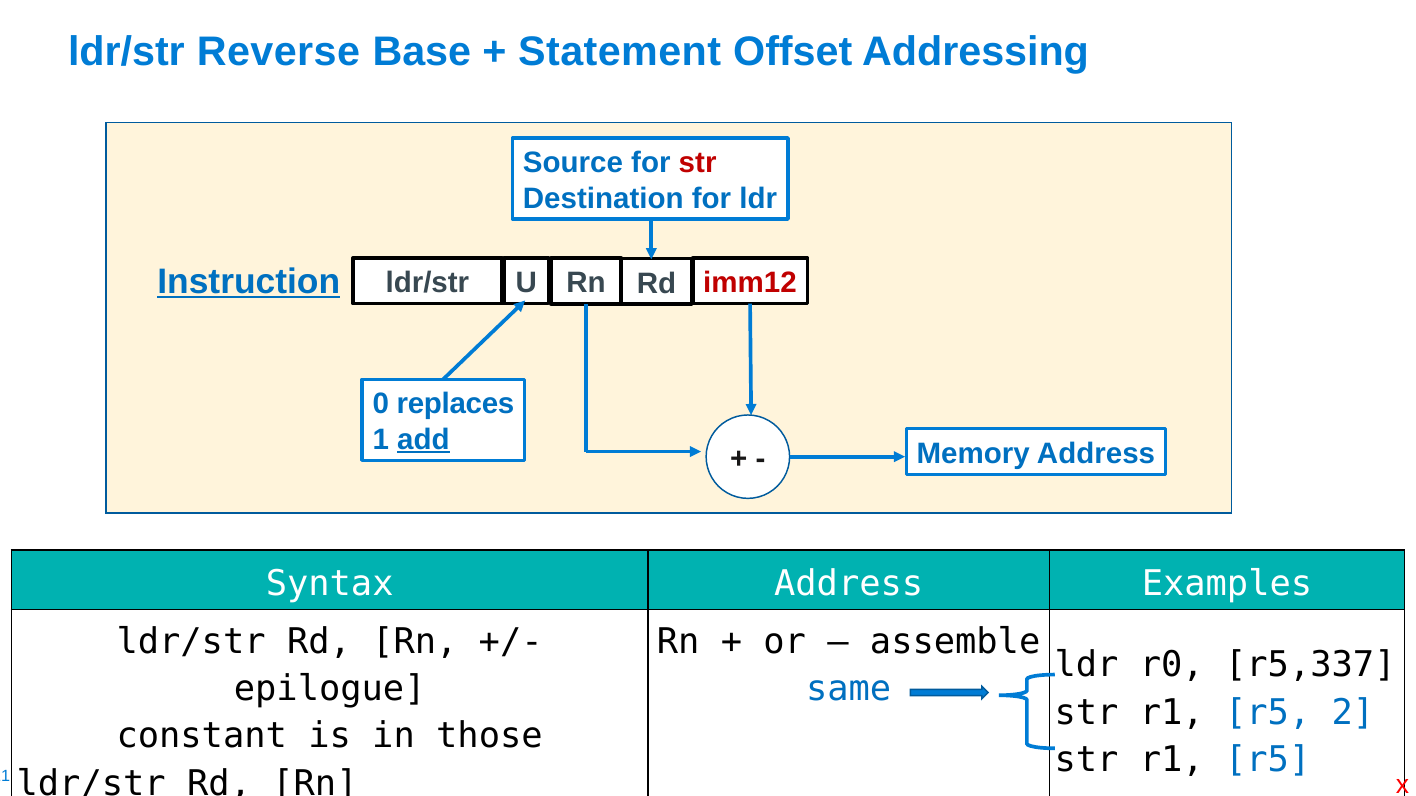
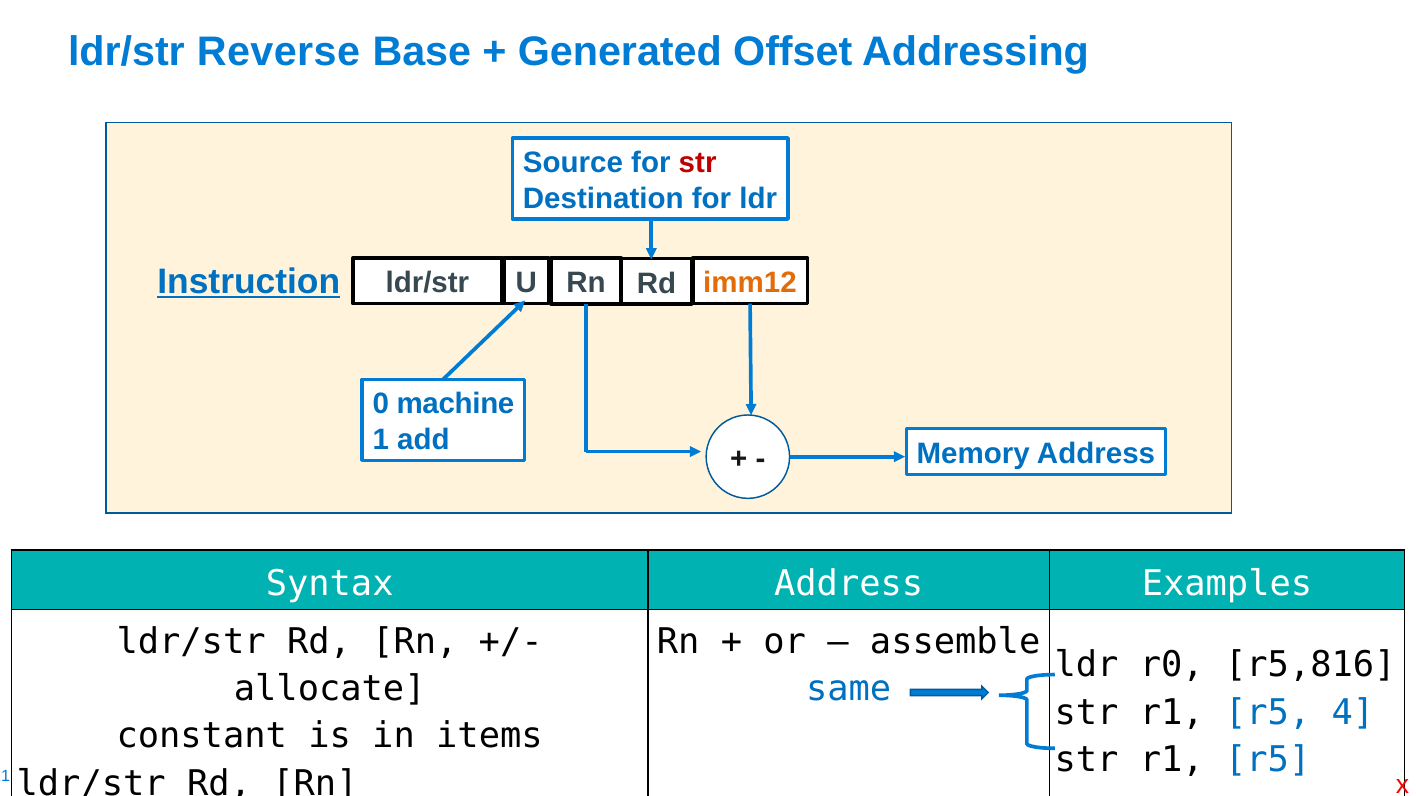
Statement: Statement -> Generated
imm12 colour: red -> orange
replaces: replaces -> machine
add underline: present -> none
r5,337: r5,337 -> r5,816
epilogue: epilogue -> allocate
2: 2 -> 4
those: those -> items
